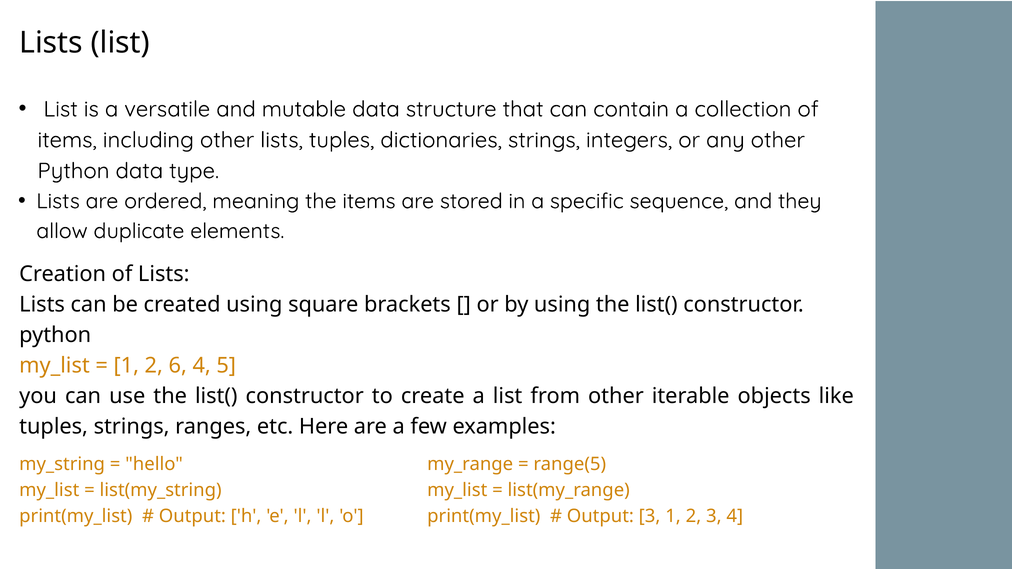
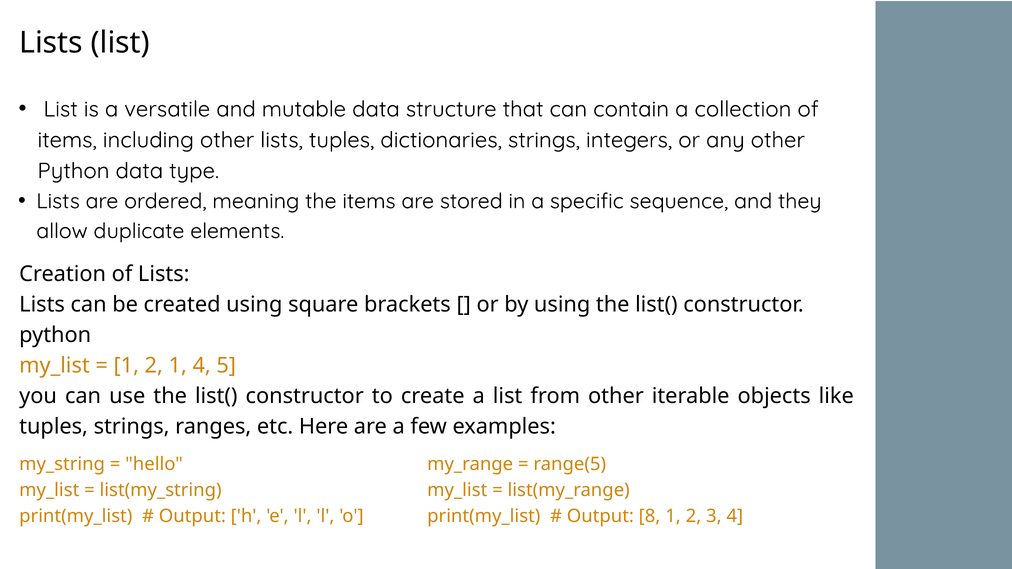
2 6: 6 -> 1
Output 3: 3 -> 8
